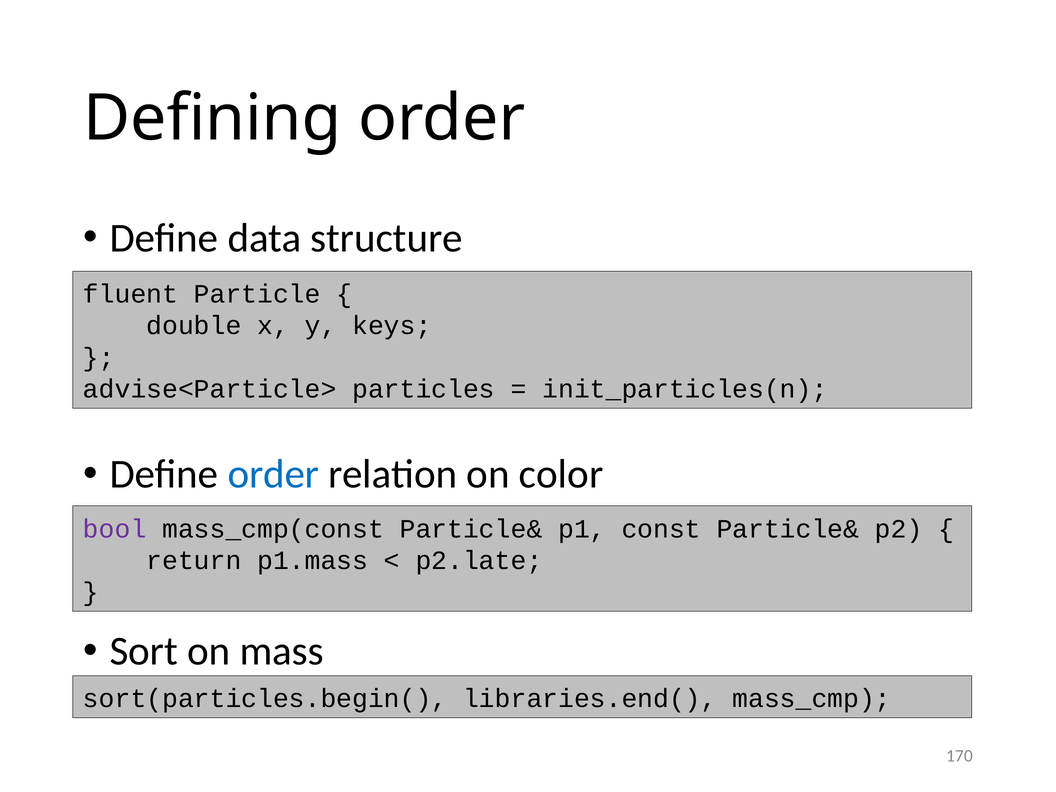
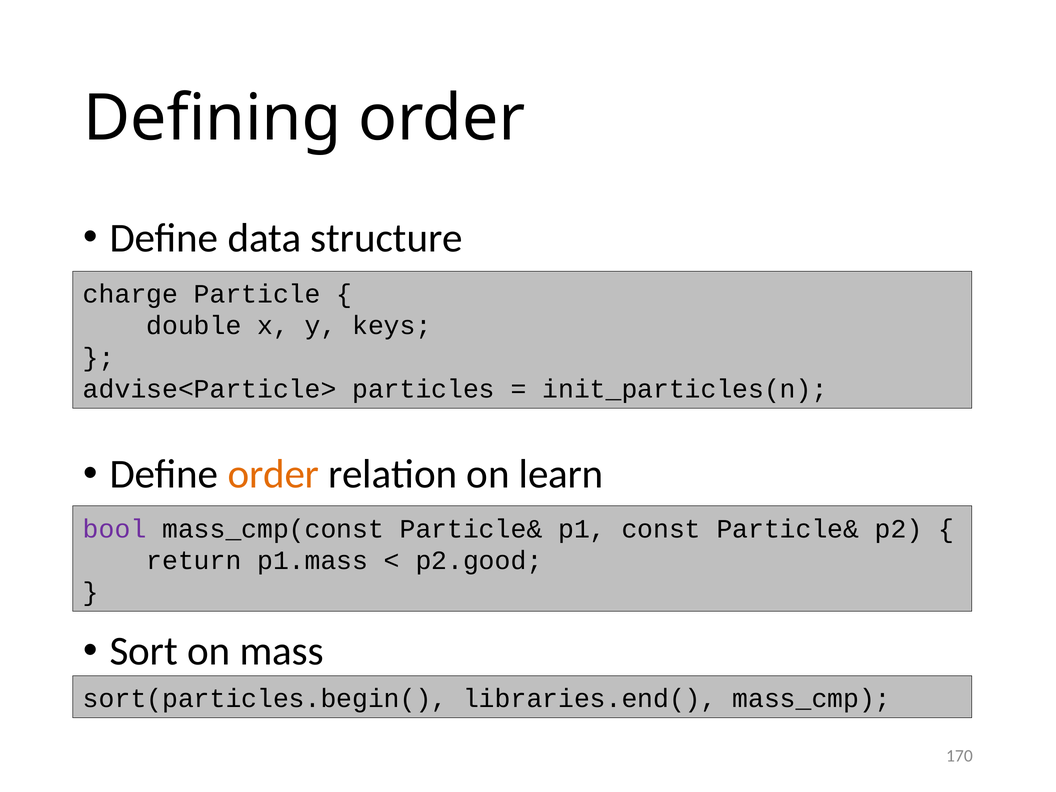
fluent: fluent -> charge
order at (273, 474) colour: blue -> orange
color: color -> learn
p2.late: p2.late -> p2.good
